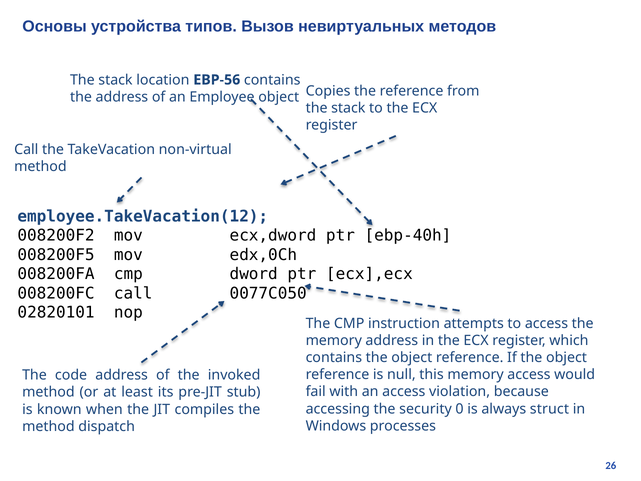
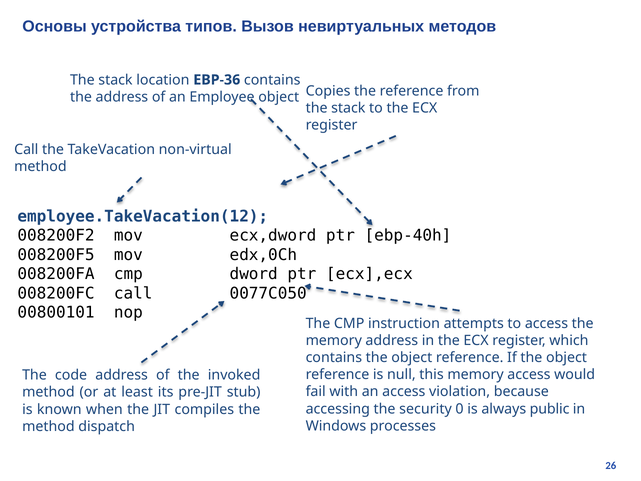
EBP-56: EBP-56 -> EBP-36
02820101: 02820101 -> 00800101
struct: struct -> public
